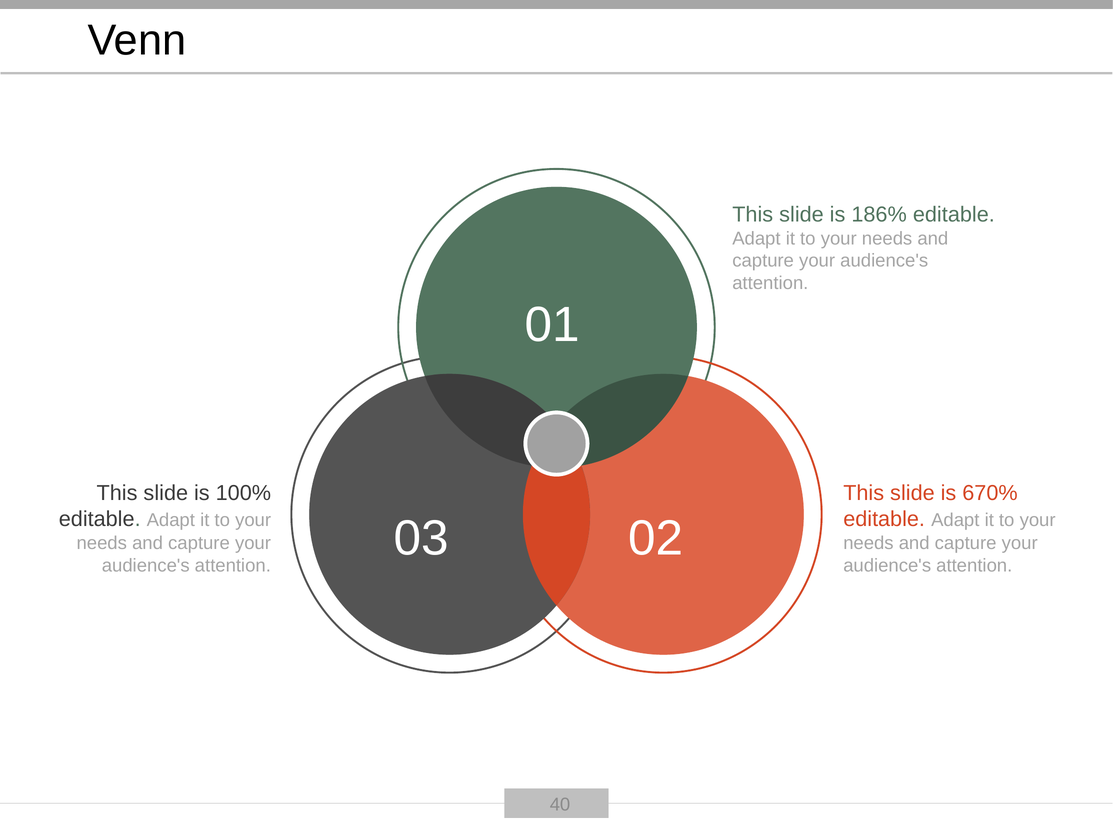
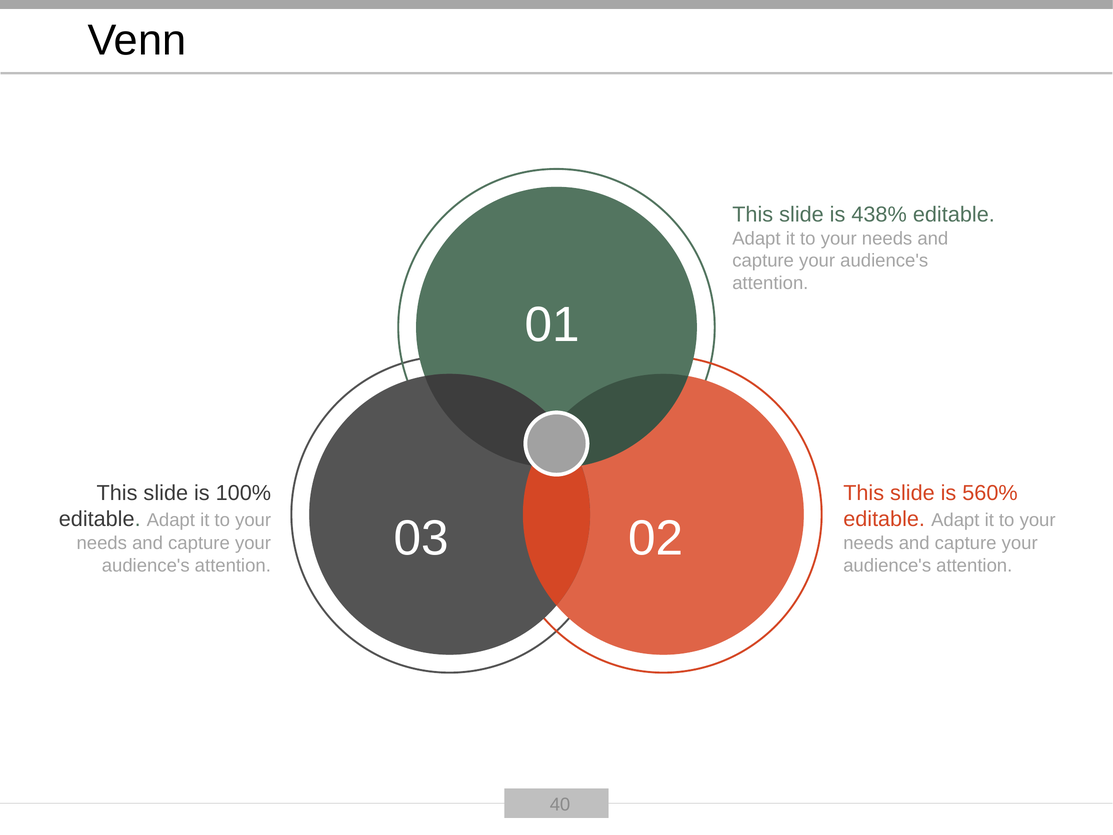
186%: 186% -> 438%
670%: 670% -> 560%
